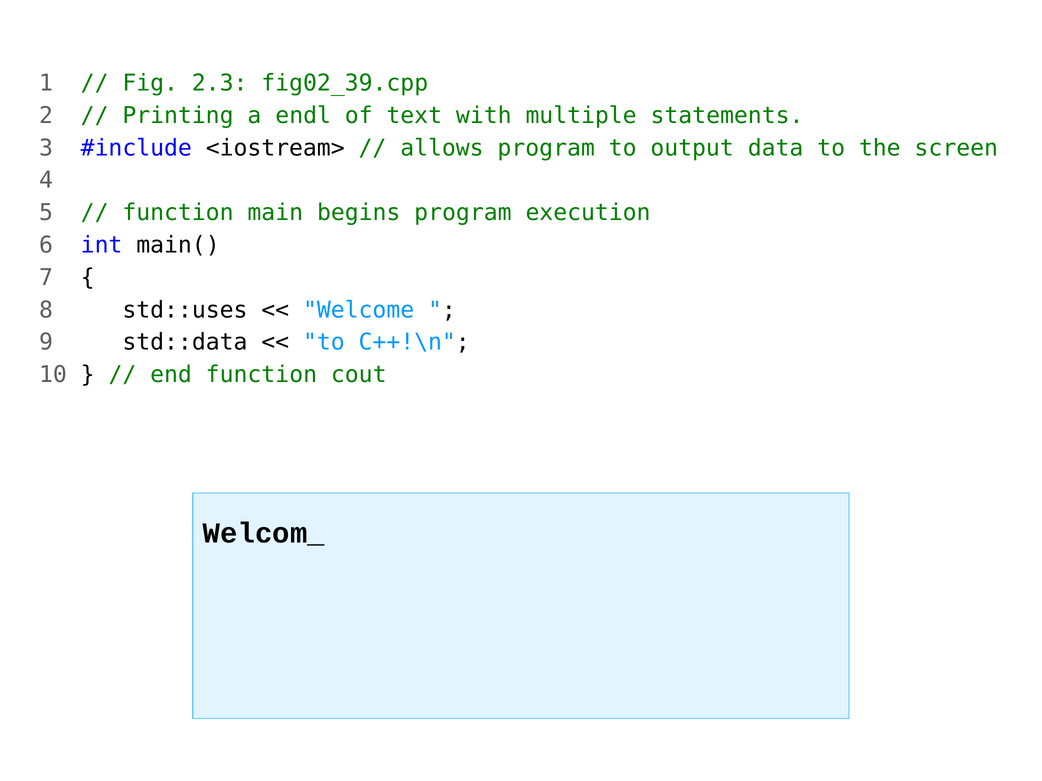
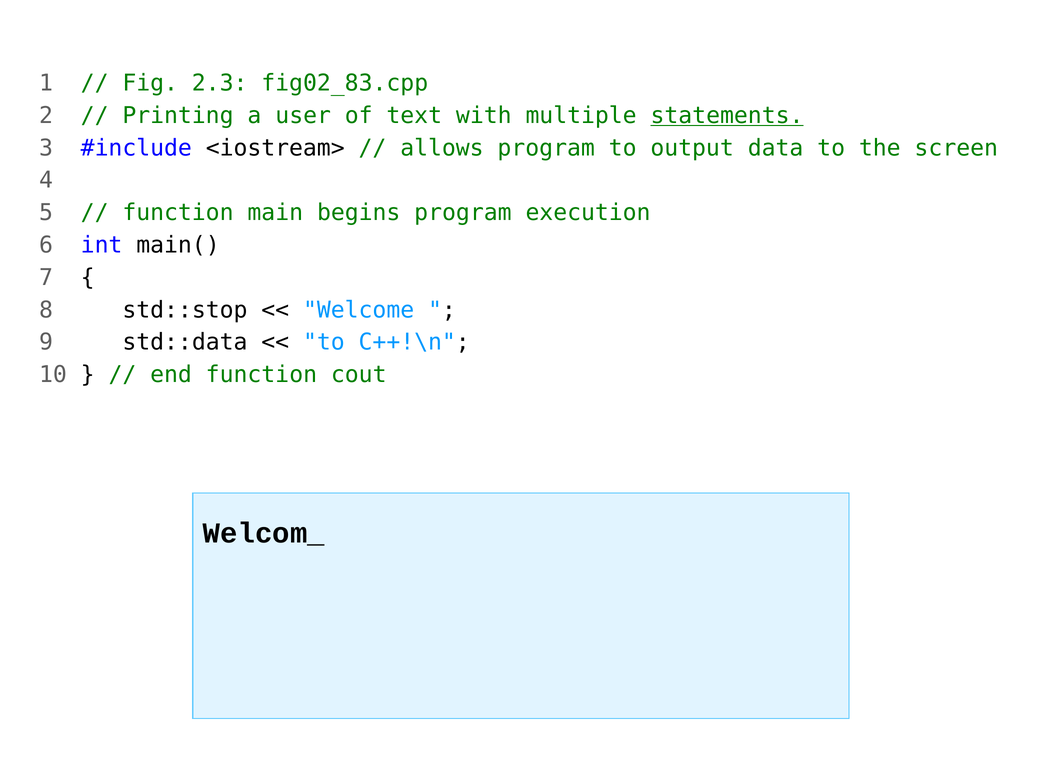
fig02_39.cpp: fig02_39.cpp -> fig02_83.cpp
endl: endl -> user
statements underline: none -> present
std::uses: std::uses -> std::stop
